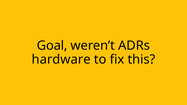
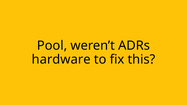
Goal: Goal -> Pool
